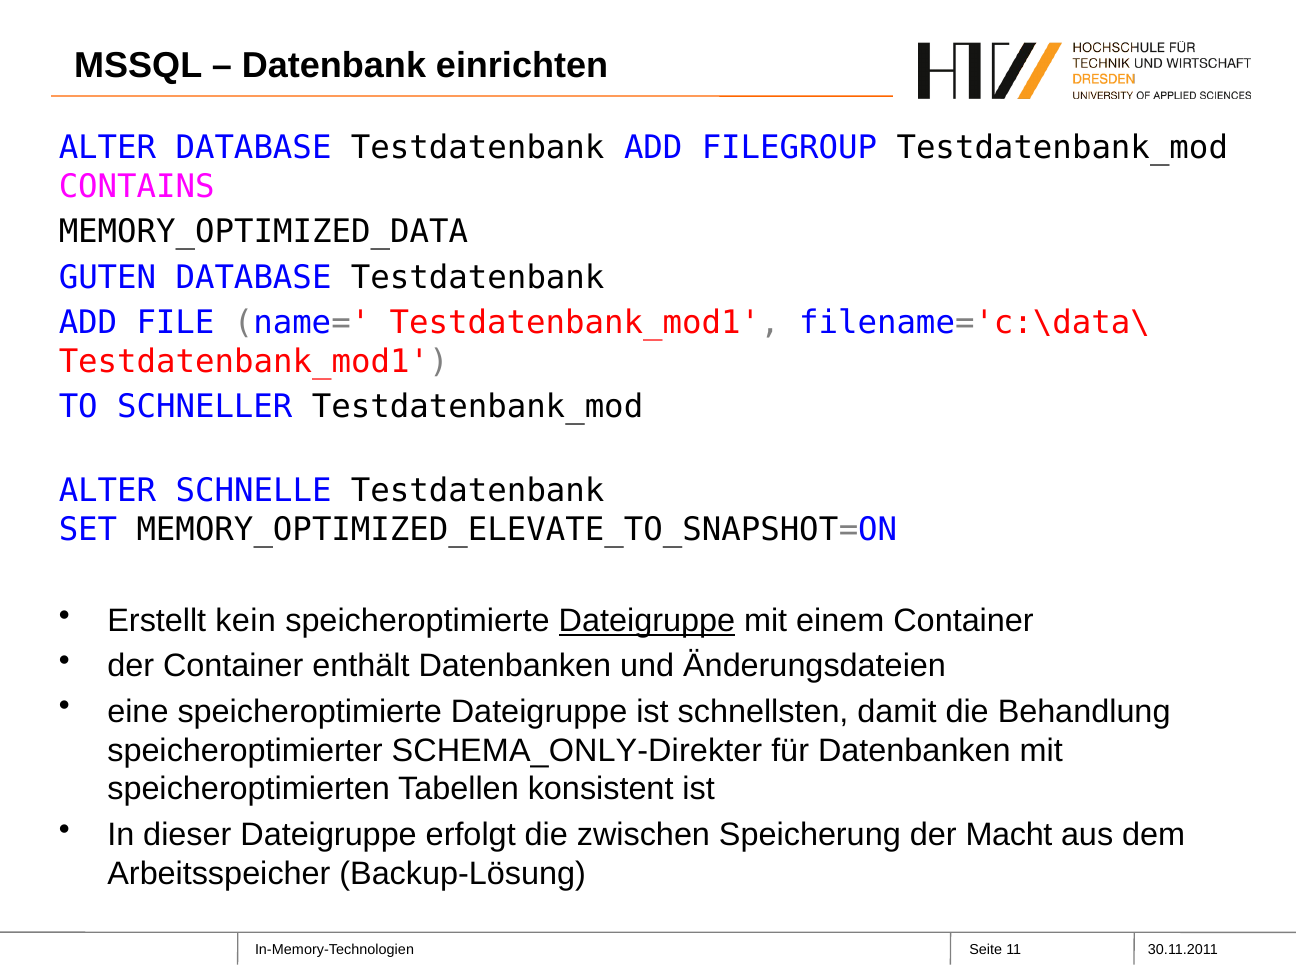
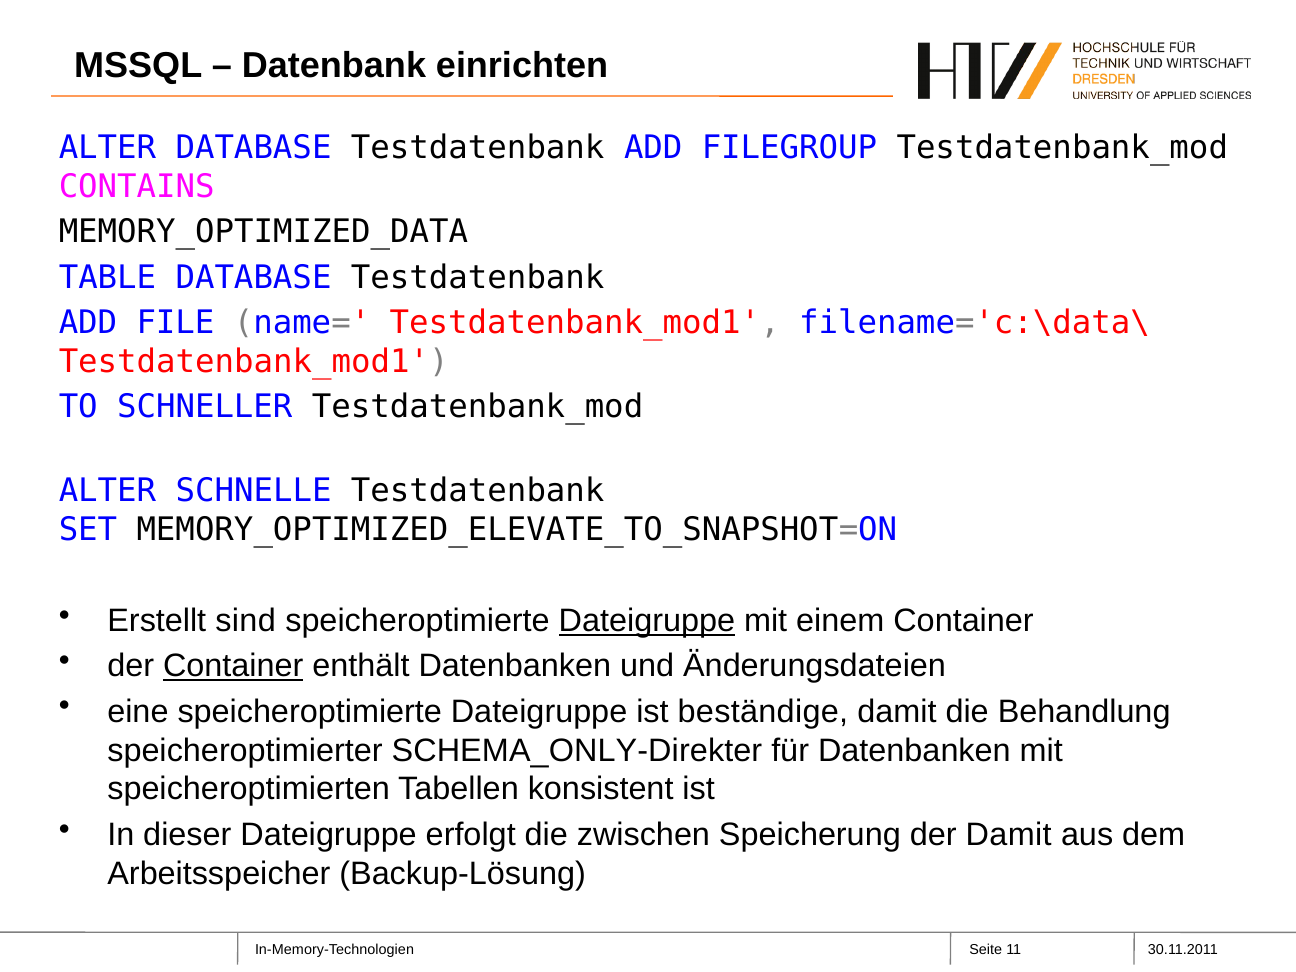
GUTEN: GUTEN -> TABLE
kein: kein -> sind
Container at (233, 666) underline: none -> present
schnellsten: schnellsten -> beständige
der Macht: Macht -> Damit
